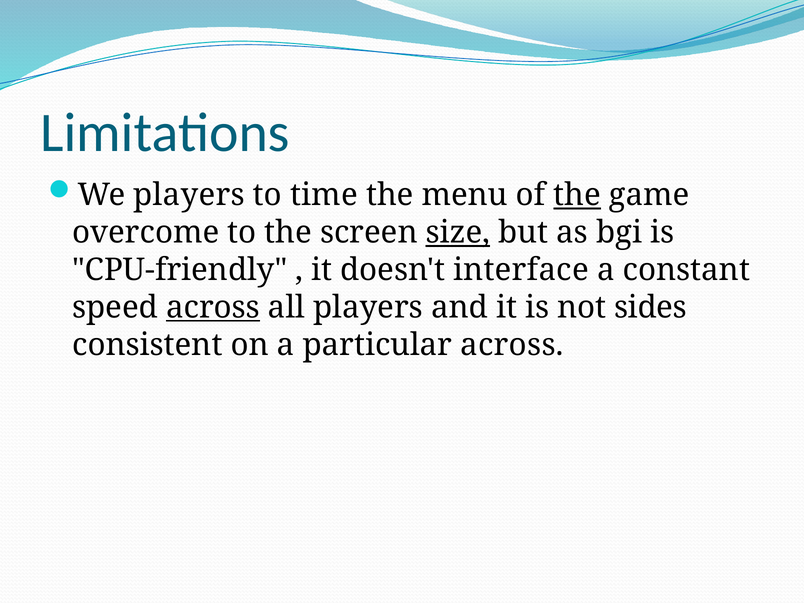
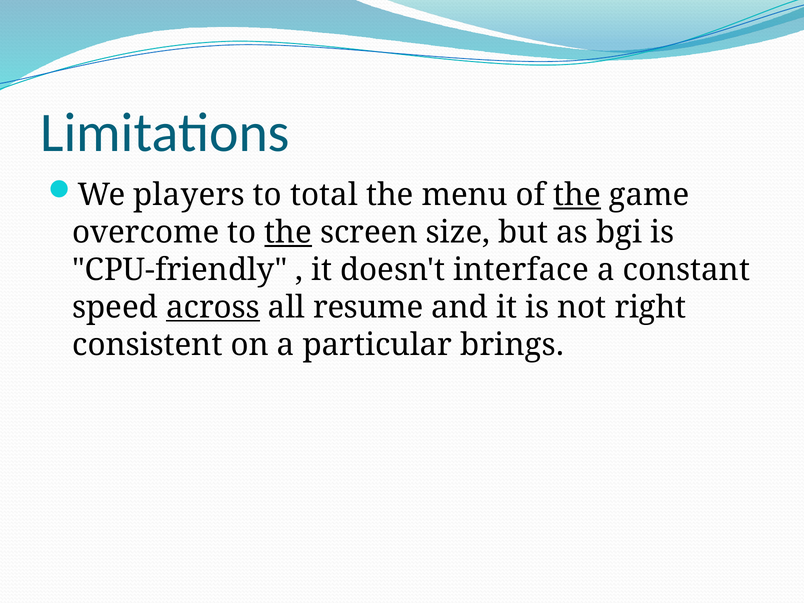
time: time -> total
the at (288, 232) underline: none -> present
size underline: present -> none
all players: players -> resume
sides: sides -> right
particular across: across -> brings
